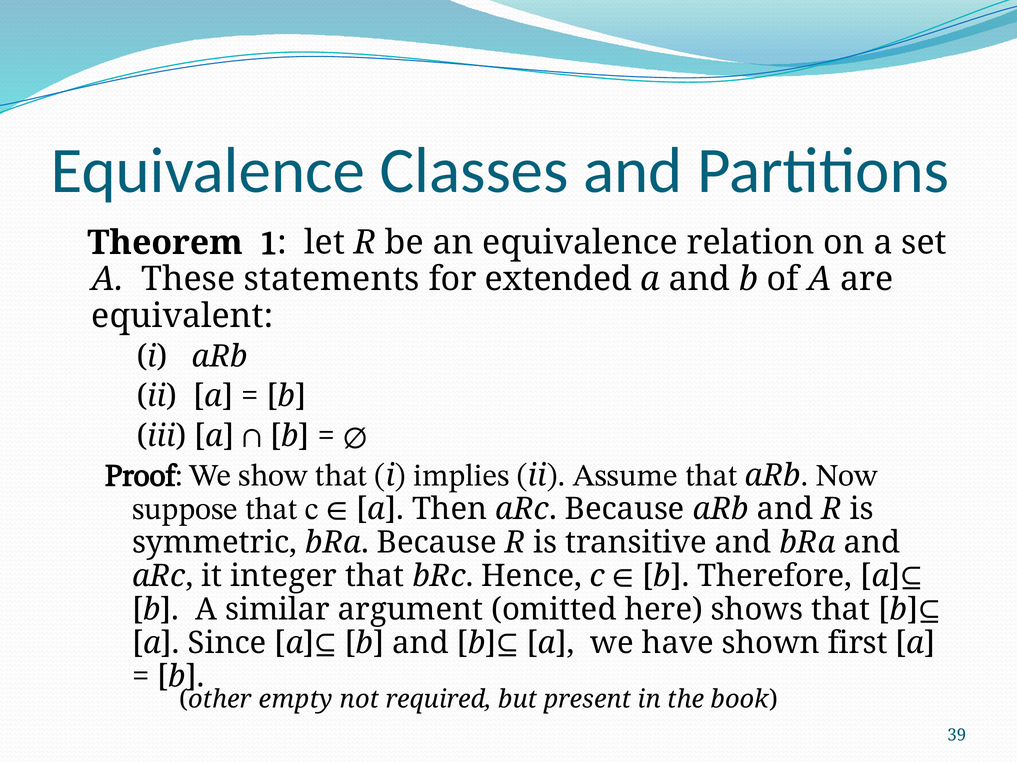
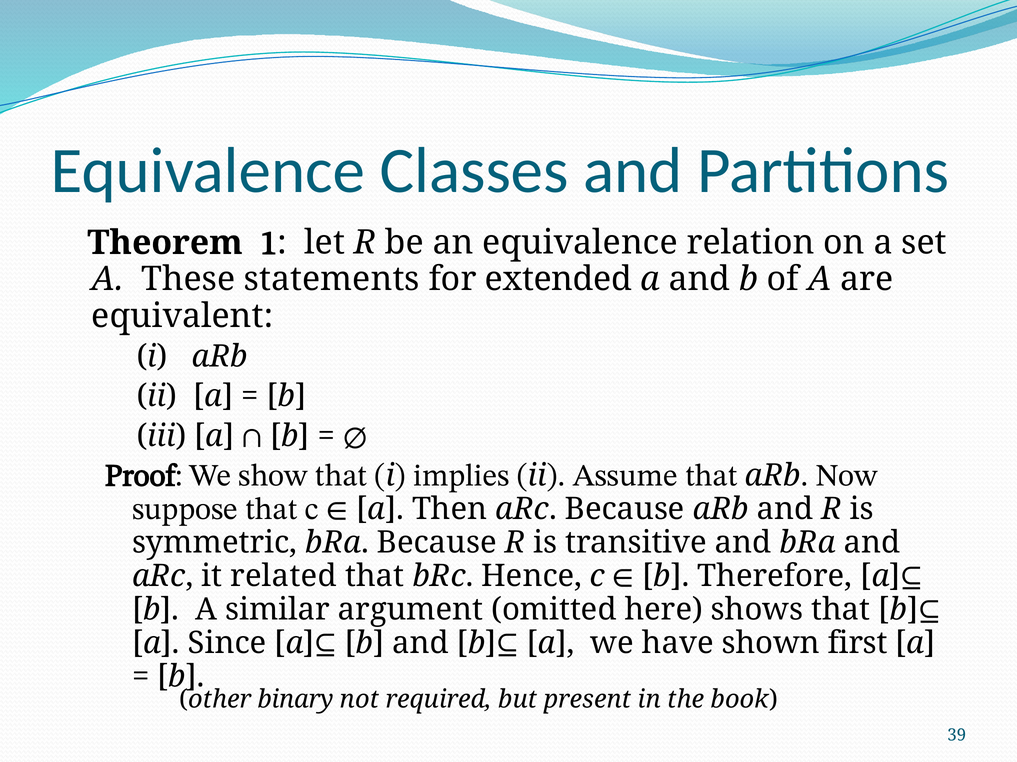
integer: integer -> related
empty: empty -> binary
